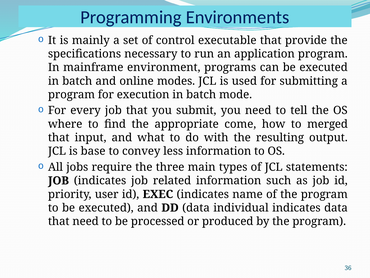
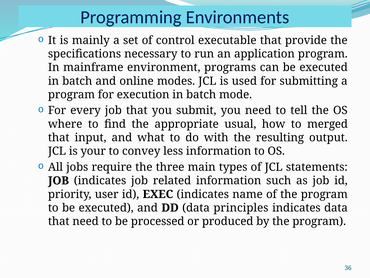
come: come -> usual
base: base -> your
individual: individual -> principles
